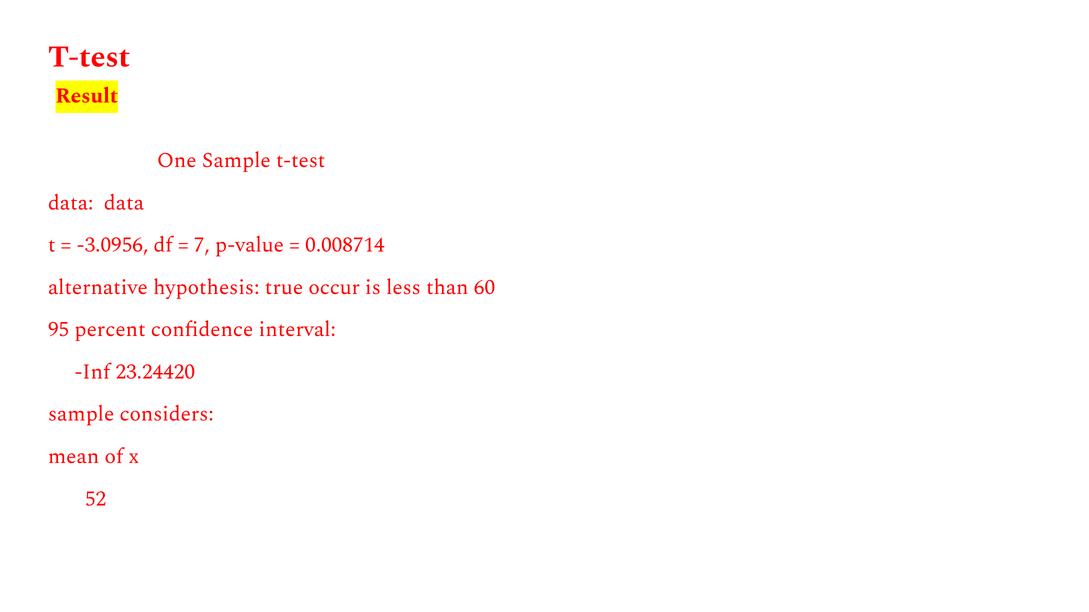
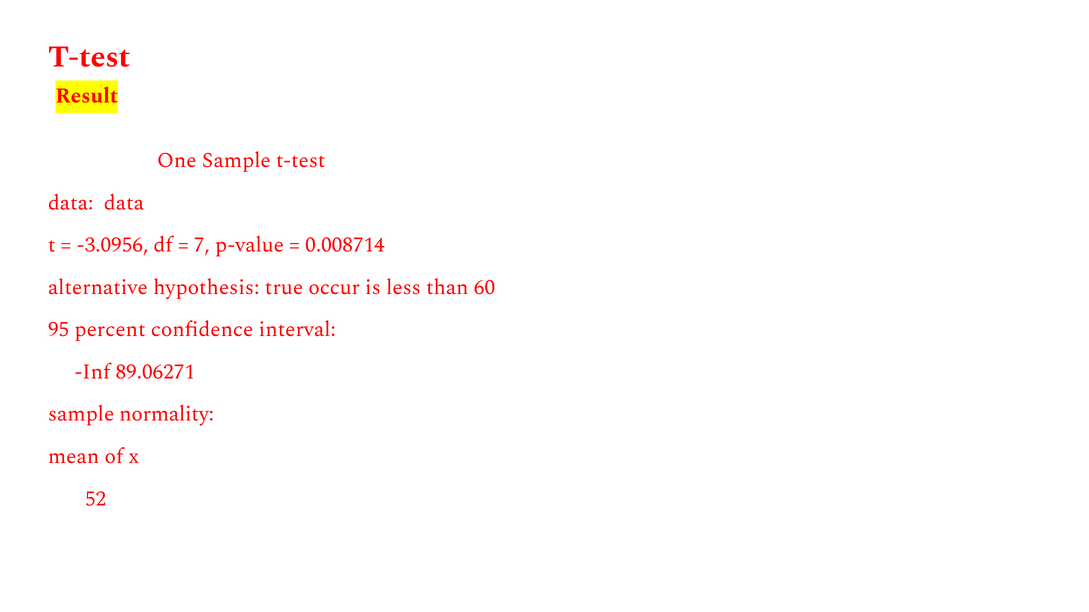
23.24420: 23.24420 -> 89.06271
considers: considers -> normality
